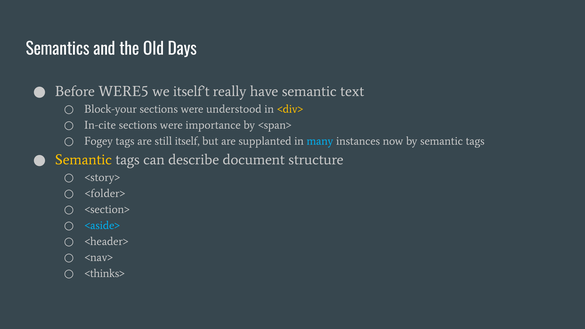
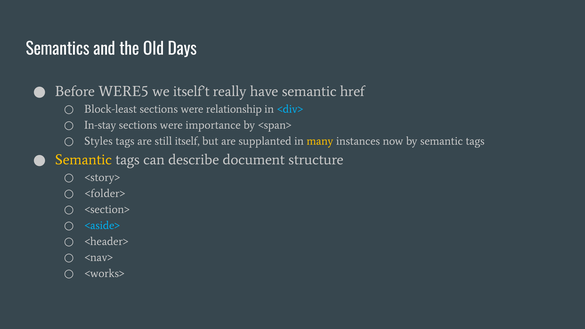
text: text -> href
Block-your: Block-your -> Block-least
understood: understood -> relationship
<div> colour: yellow -> light blue
In-cite: In-cite -> In-stay
Fogey: Fogey -> Styles
many colour: light blue -> yellow
<thinks>: <thinks> -> <works>
